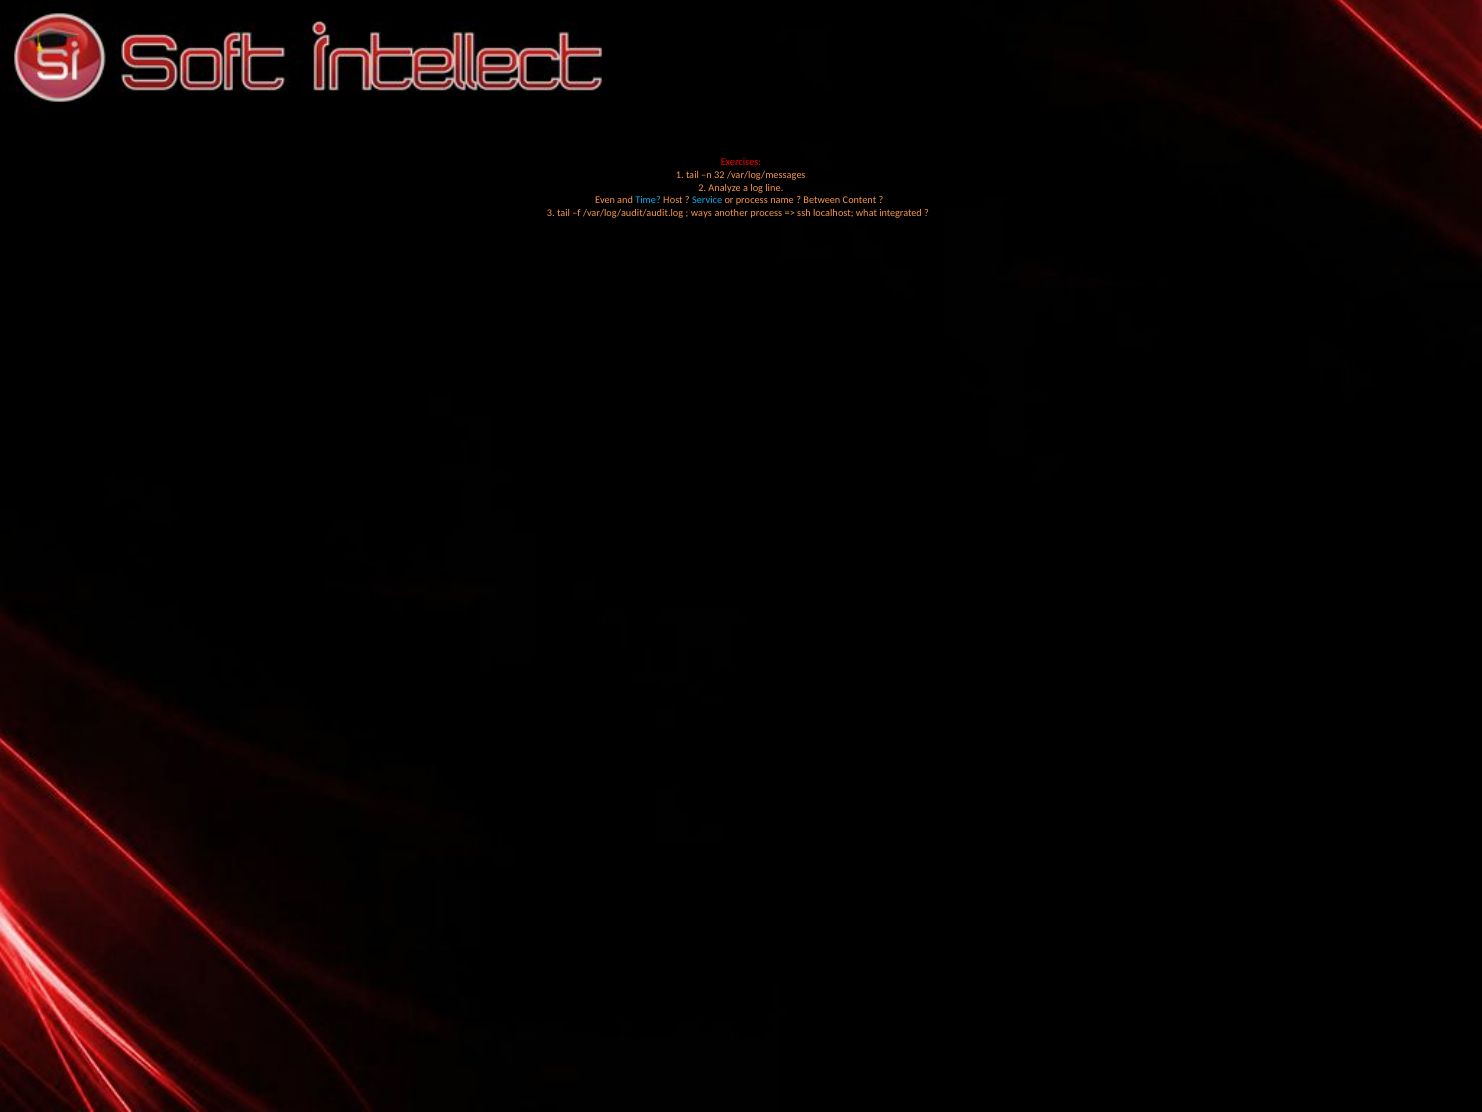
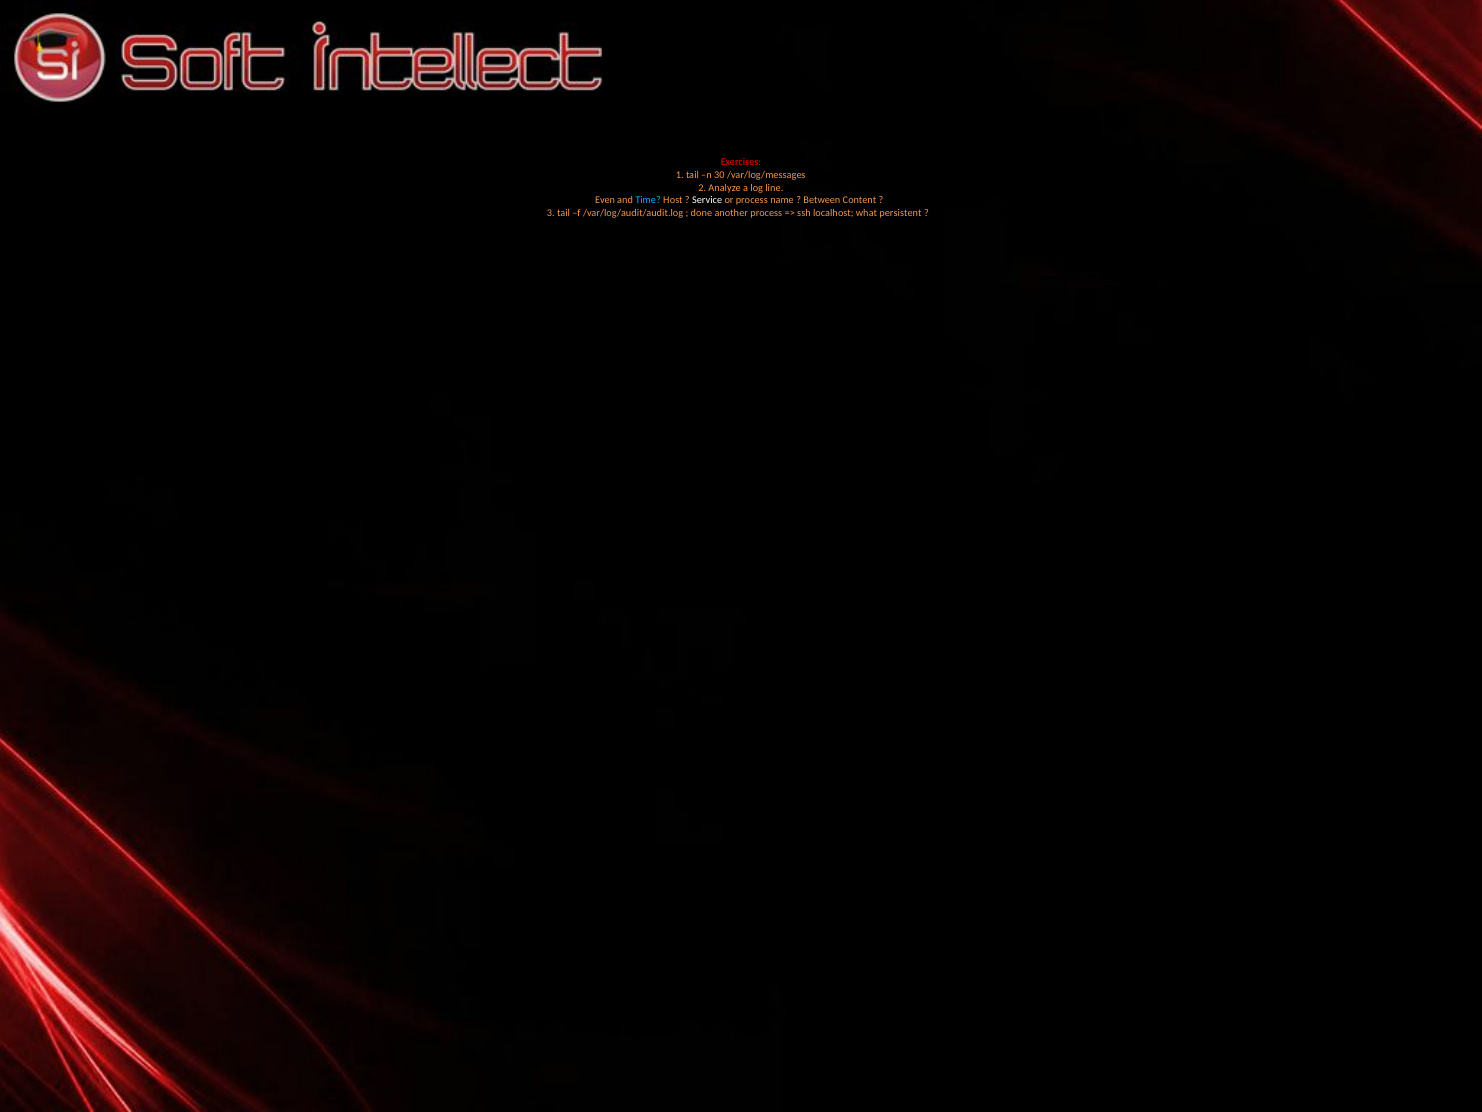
32: 32 -> 30
Service colour: light blue -> white
ways: ways -> done
integrated: integrated -> persistent
